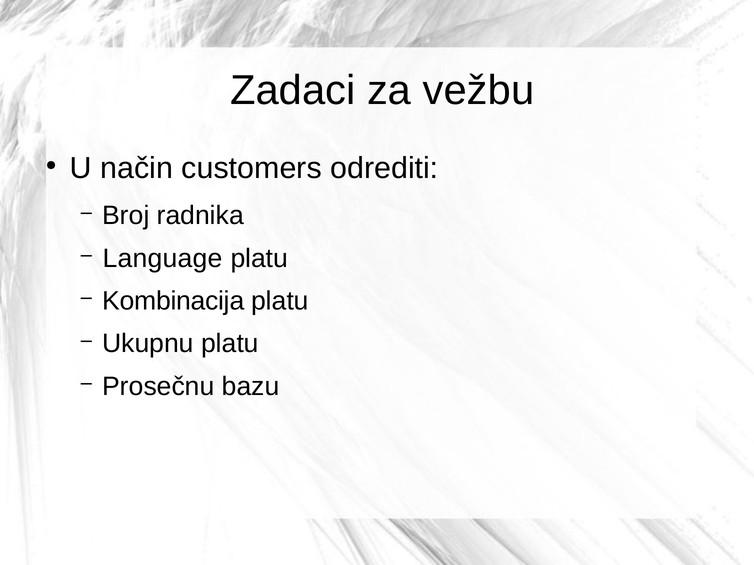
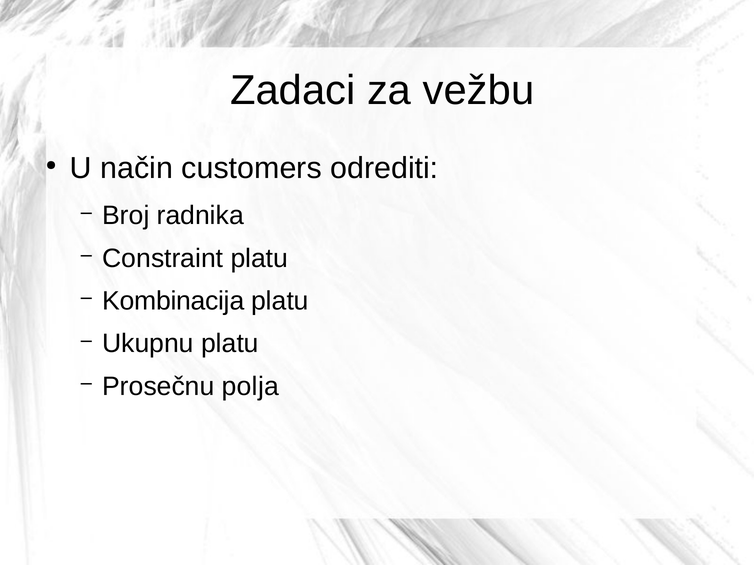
Language: Language -> Constraint
bazu: bazu -> polja
